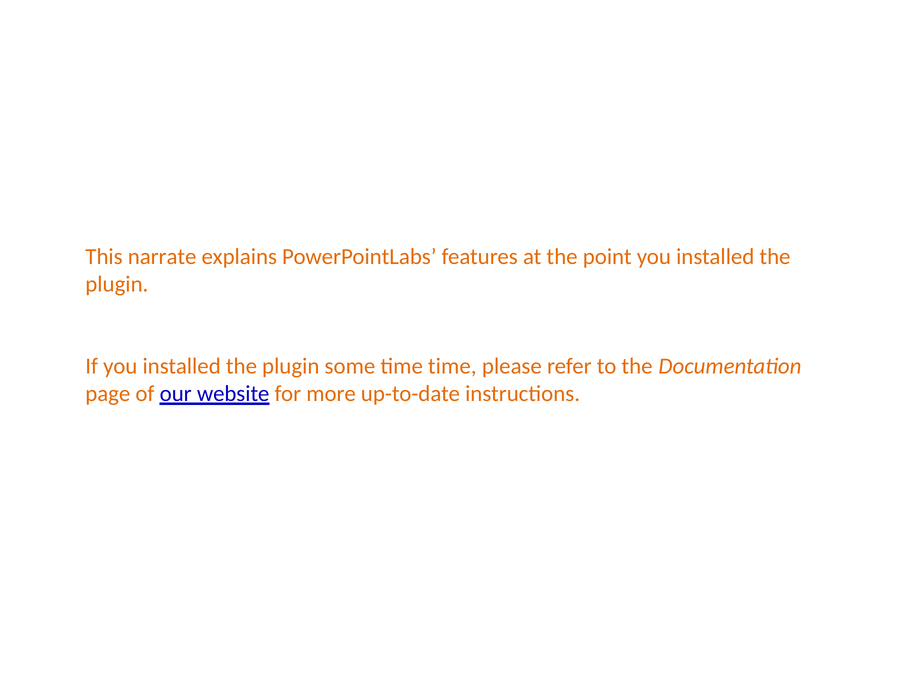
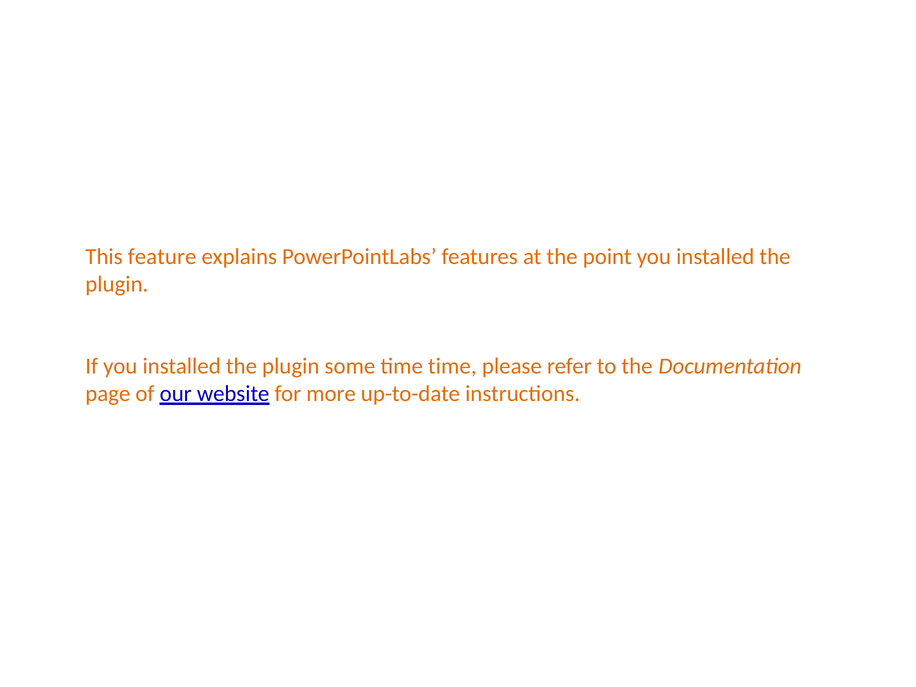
narrate: narrate -> feature
